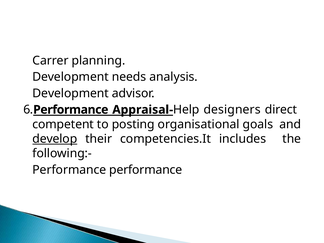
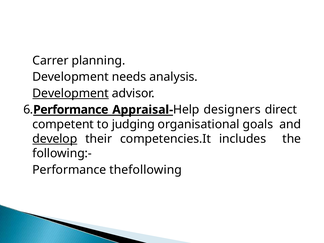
Development at (71, 93) underline: none -> present
posting: posting -> judging
Performance performance: performance -> thefollowing
